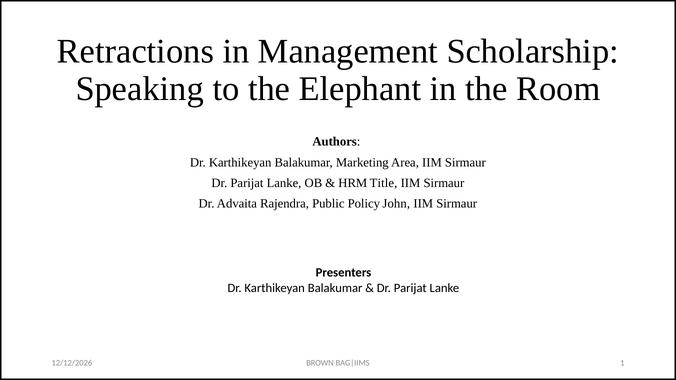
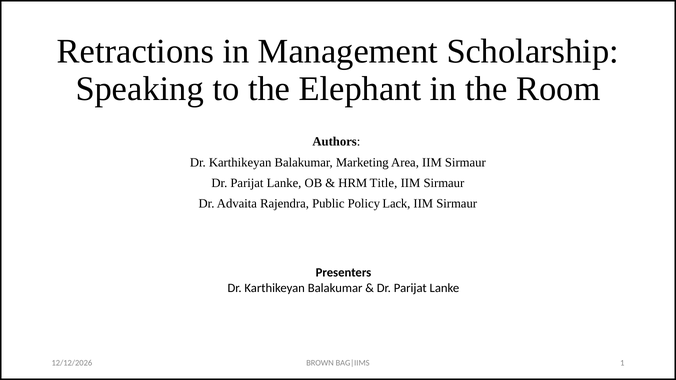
John: John -> Lack
